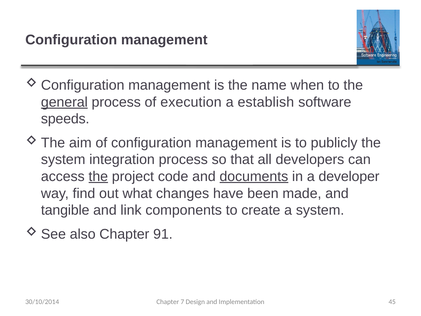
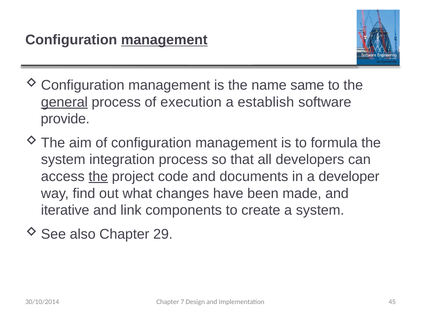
management at (164, 40) underline: none -> present
when: when -> same
speeds: speeds -> provide
publicly: publicly -> formula
documents underline: present -> none
tangible: tangible -> iterative
91: 91 -> 29
